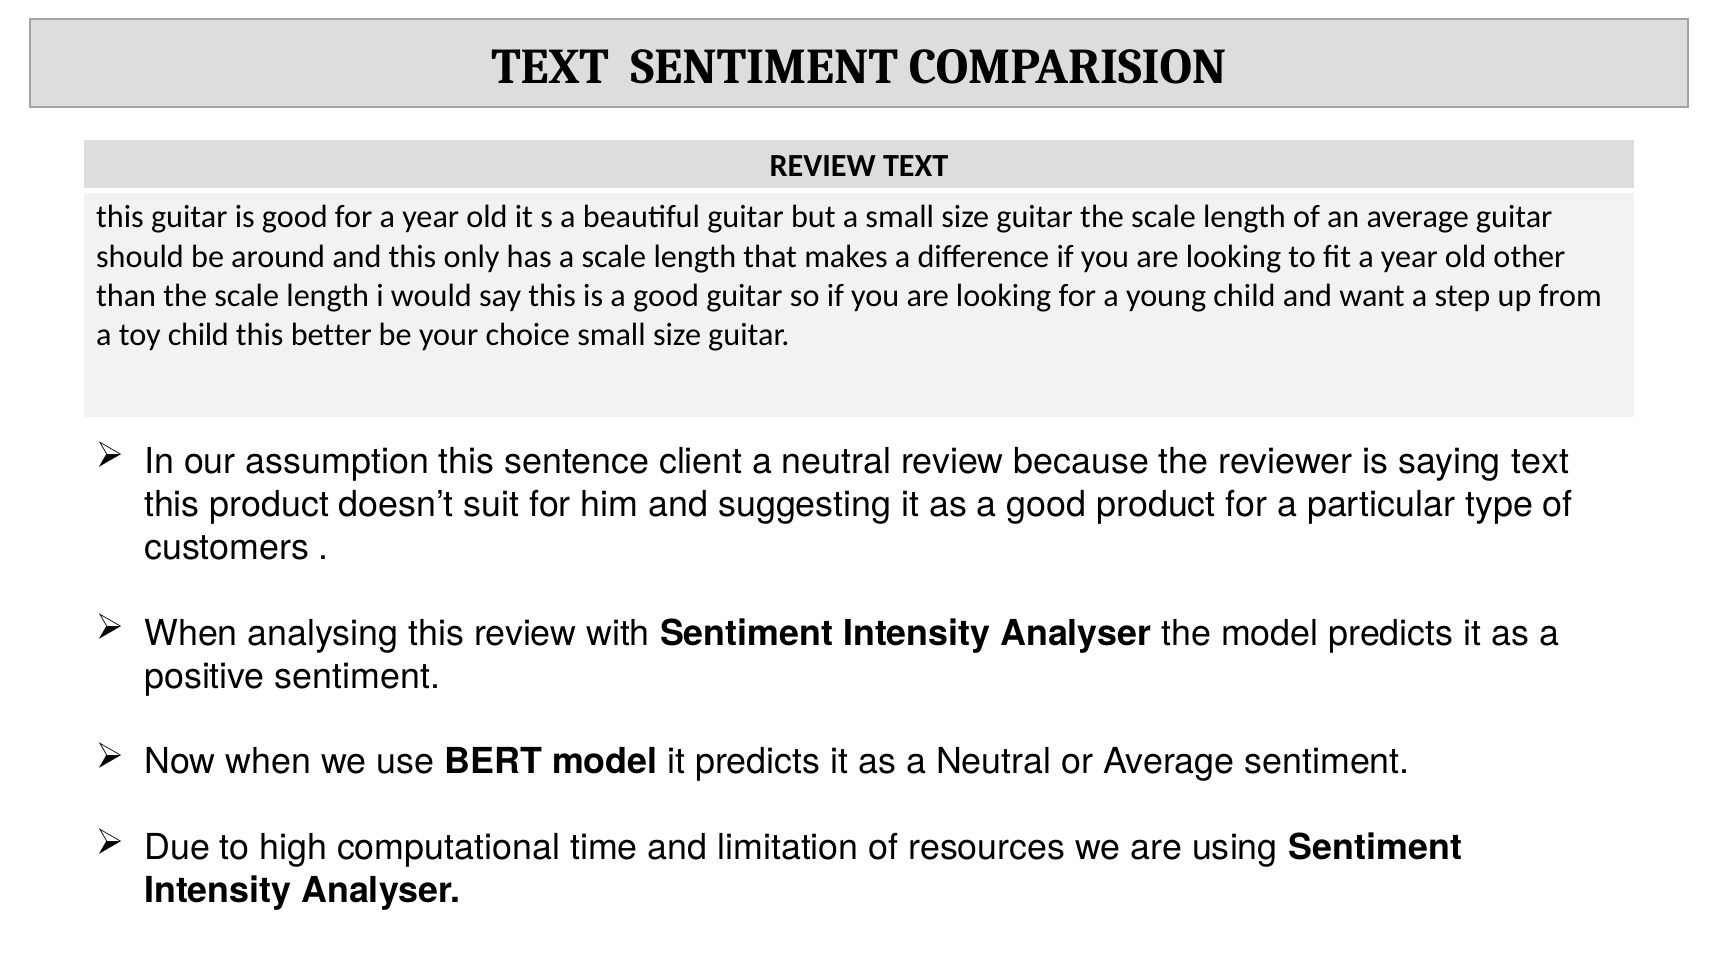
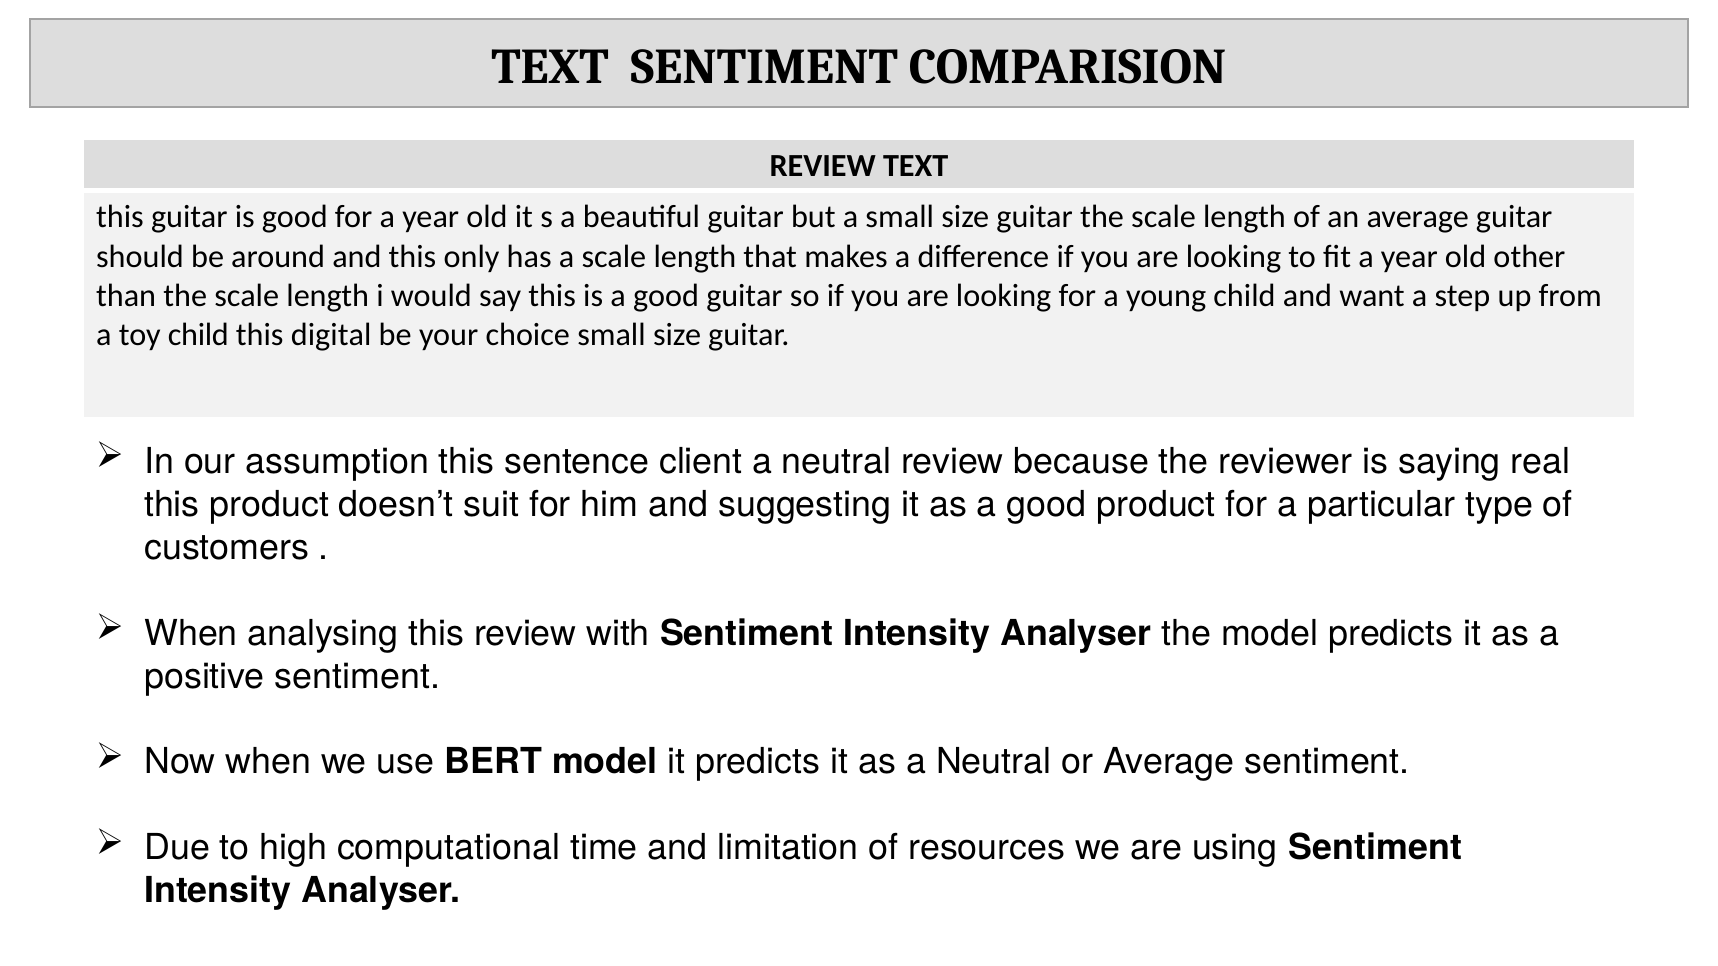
better: better -> digital
saying text: text -> real
